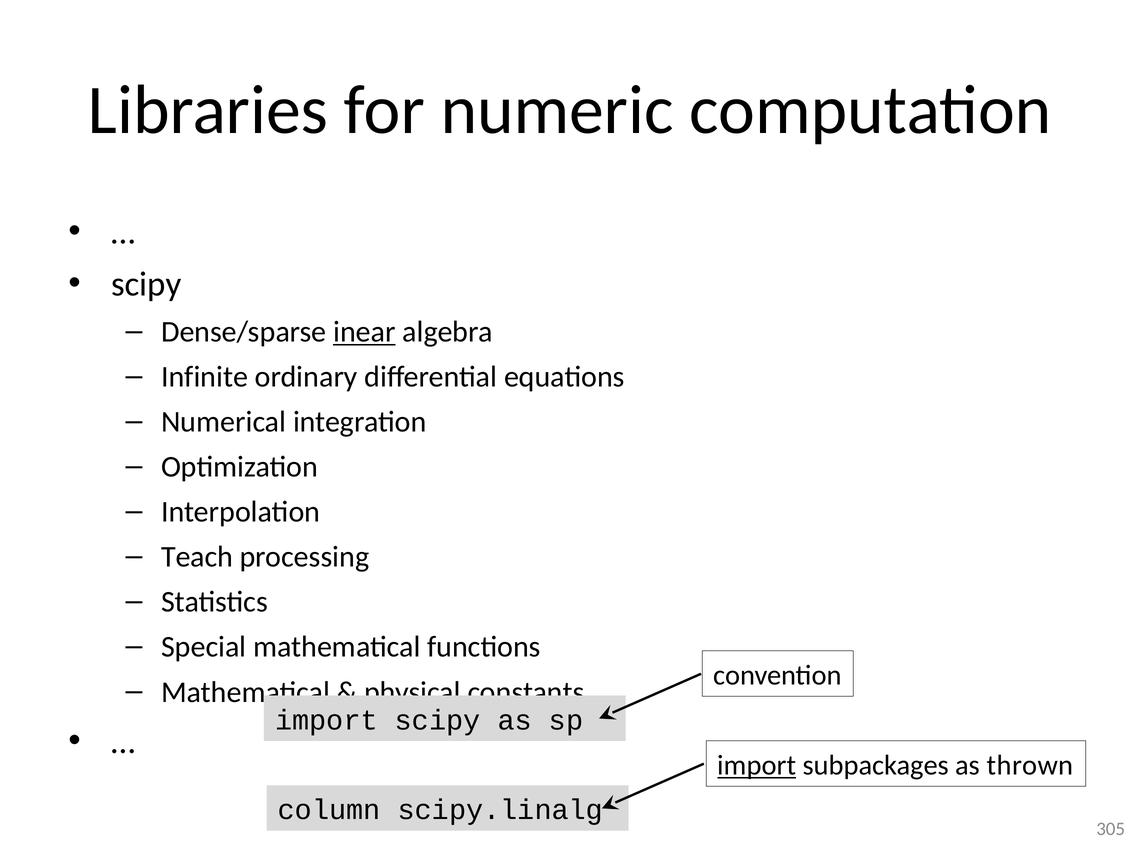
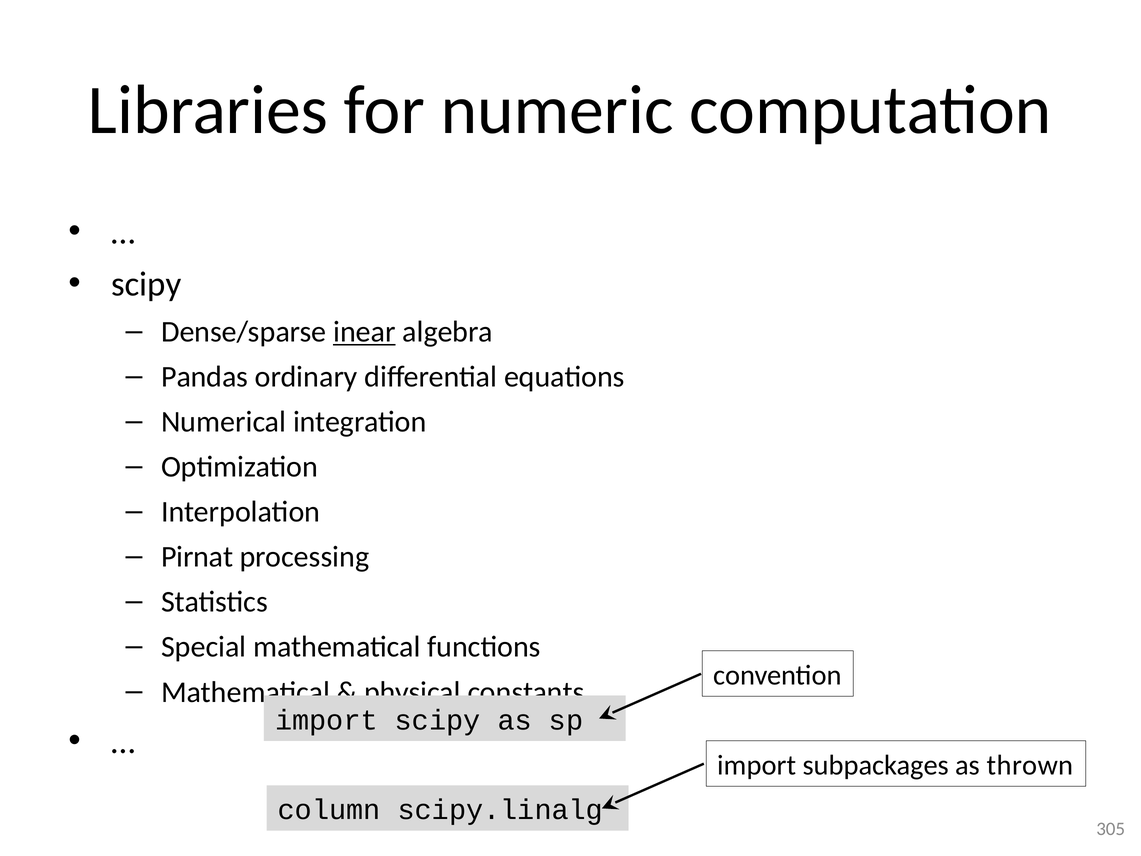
Infinite: Infinite -> Pandas
Teach: Teach -> Pirnat
import at (757, 765) underline: present -> none
